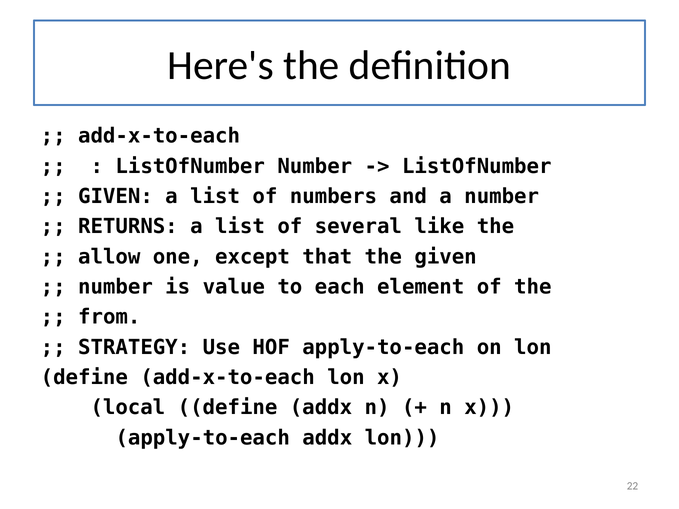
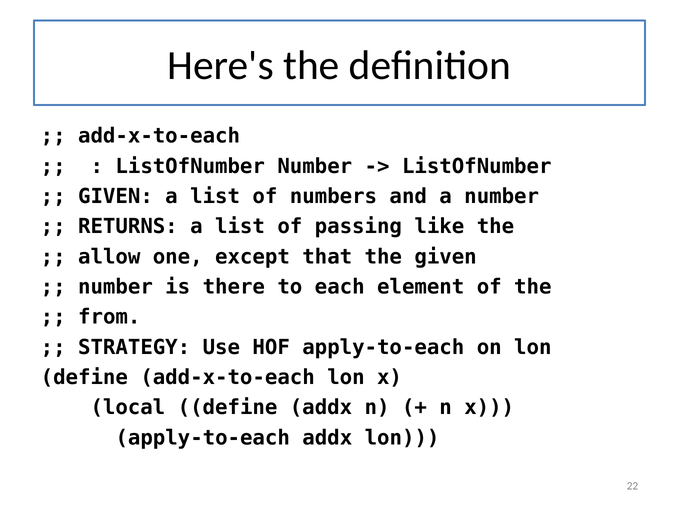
several: several -> passing
value: value -> there
